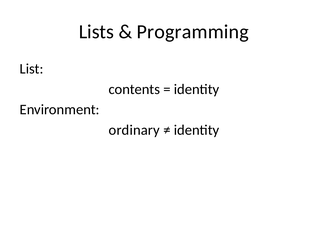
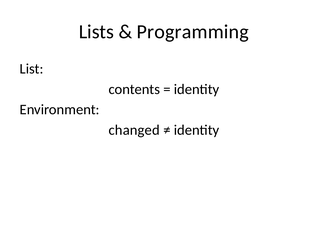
ordinary: ordinary -> changed
